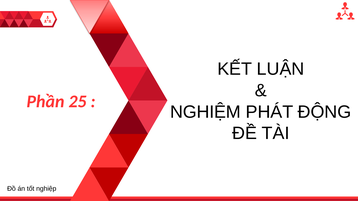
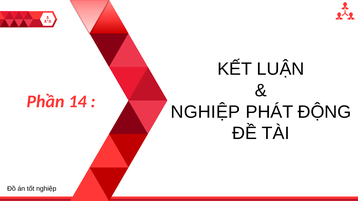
25: 25 -> 14
NGHIỆM at (206, 112): NGHIỆM -> NGHIỆP
